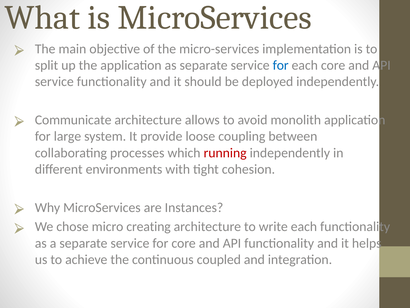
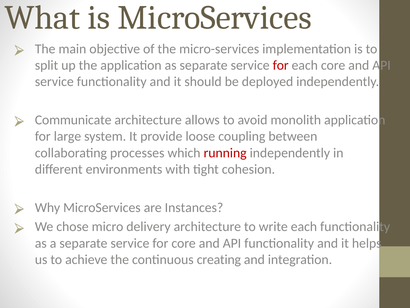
for at (281, 65) colour: blue -> red
creating: creating -> delivery
coupled: coupled -> creating
